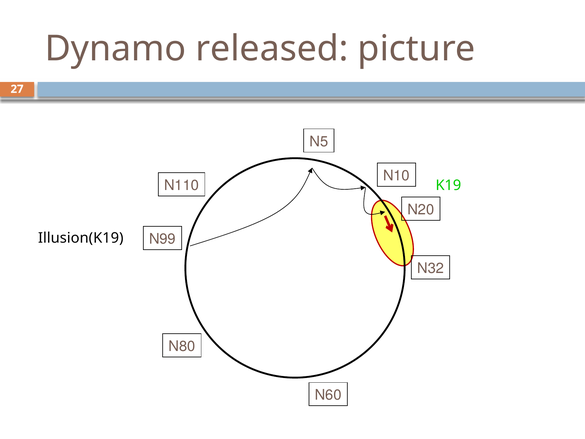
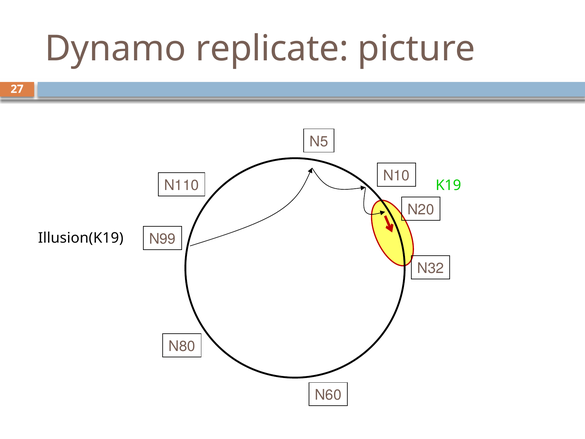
released: released -> replicate
